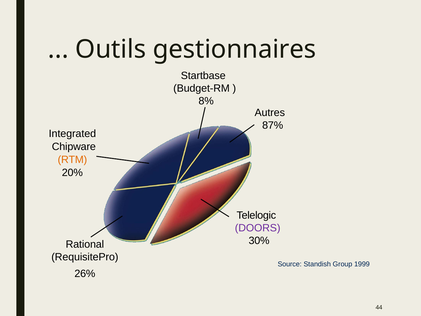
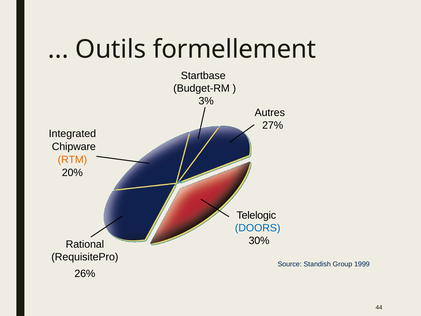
gestionnaires: gestionnaires -> formellement
8%: 8% -> 3%
87%: 87% -> 27%
DOORS colour: purple -> blue
